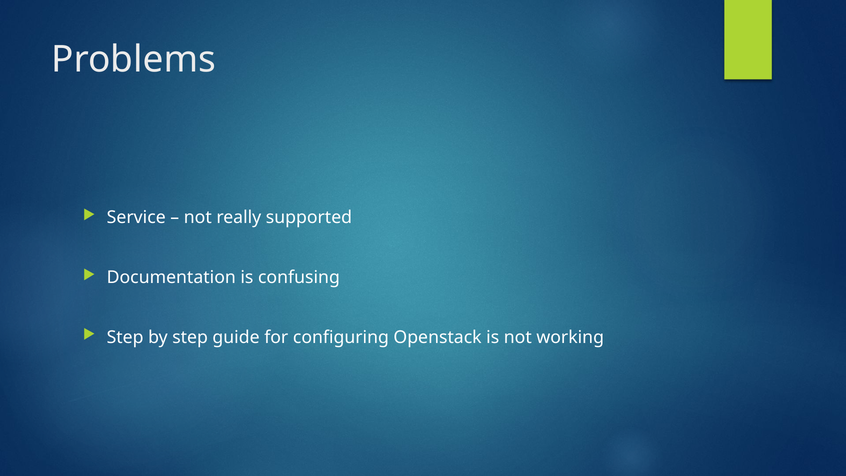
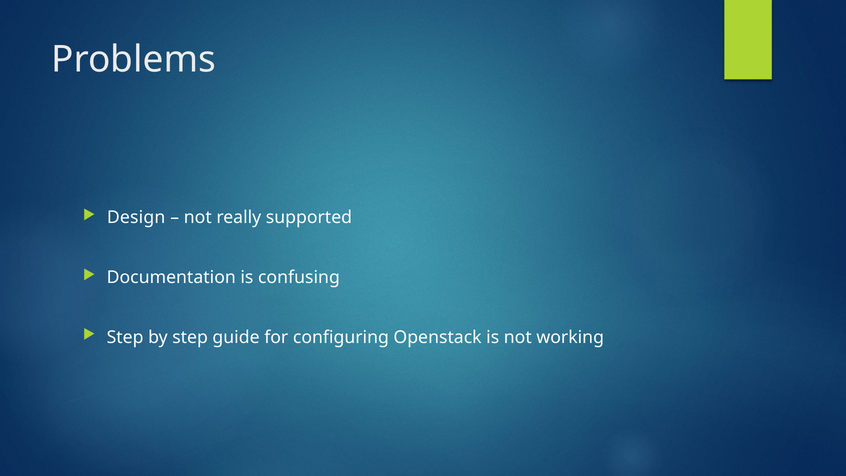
Service: Service -> Design
